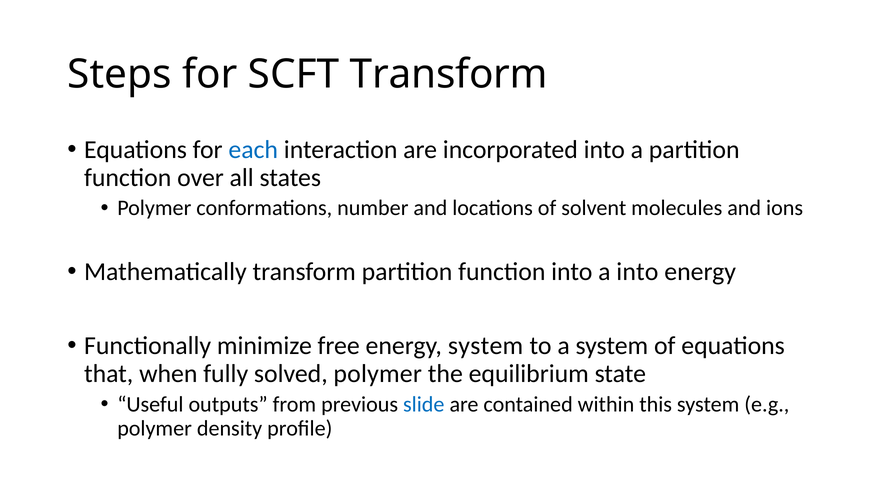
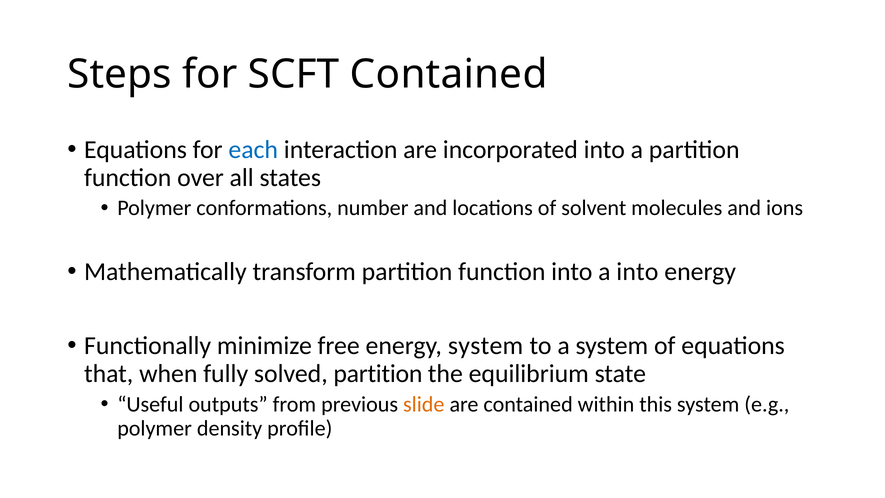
SCFT Transform: Transform -> Contained
solved polymer: polymer -> partition
slide colour: blue -> orange
